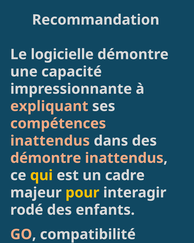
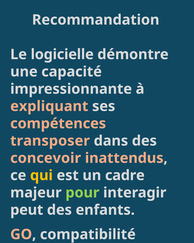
inattendus at (50, 141): inattendus -> transposer
démontre at (46, 158): démontre -> concevoir
pour colour: yellow -> light green
rodé: rodé -> peut
